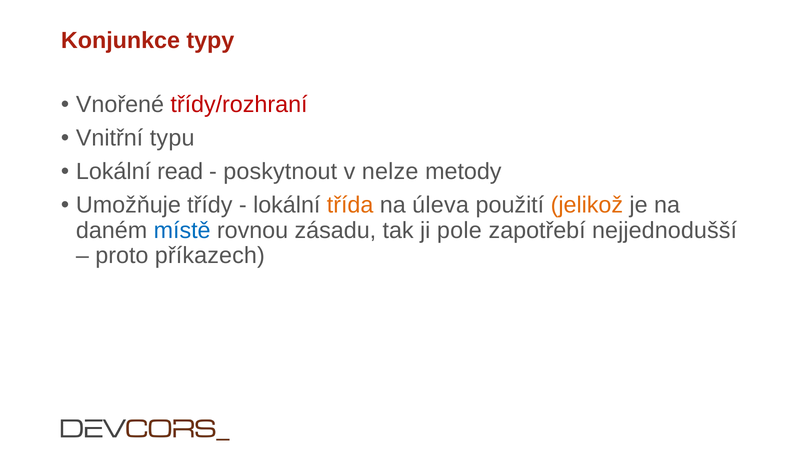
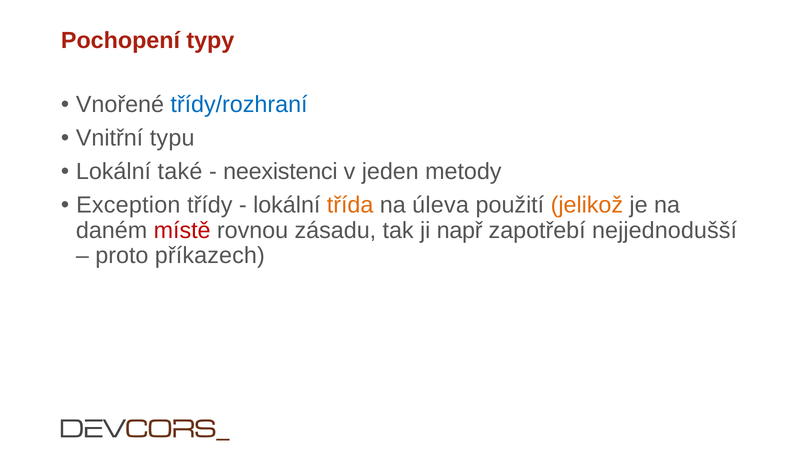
Konjunkce: Konjunkce -> Pochopení
třídy/rozhraní colour: red -> blue
read: read -> také
poskytnout: poskytnout -> neexistenci
nelze: nelze -> jeden
Umožňuje: Umožňuje -> Exception
místě colour: blue -> red
pole: pole -> např
